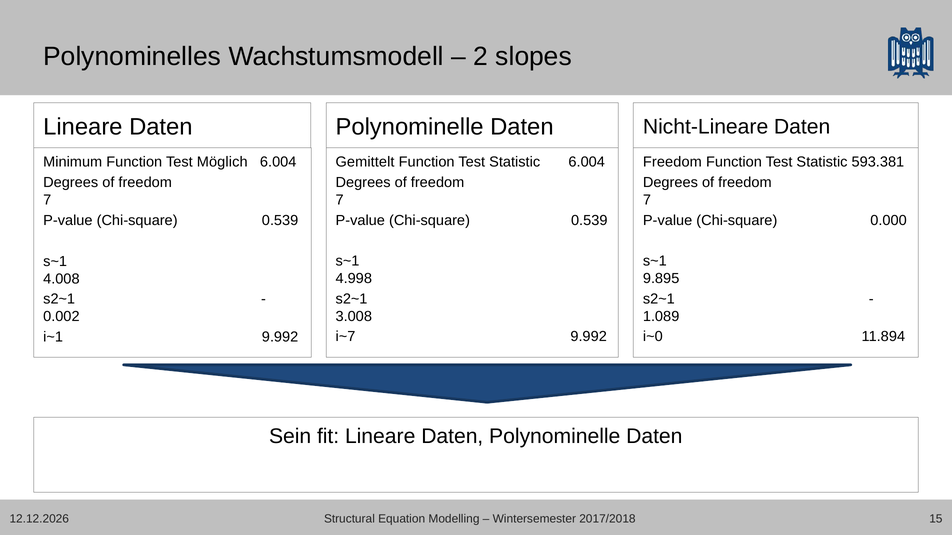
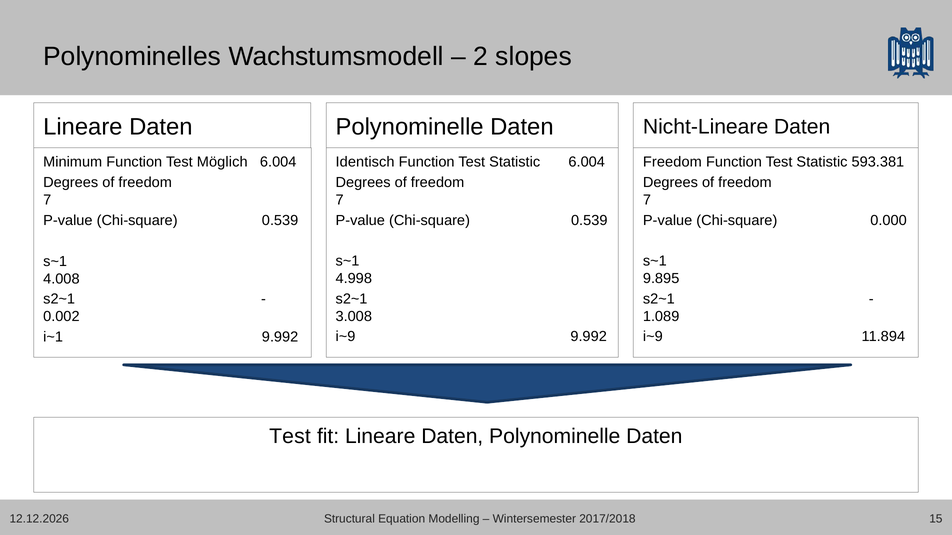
Gemittelt: Gemittelt -> Identisch
i~7 at (345, 337): i~7 -> i~9
i~0 at (653, 337): i~0 -> i~9
Sein at (290, 437): Sein -> Test
